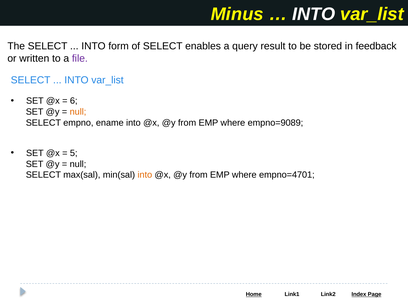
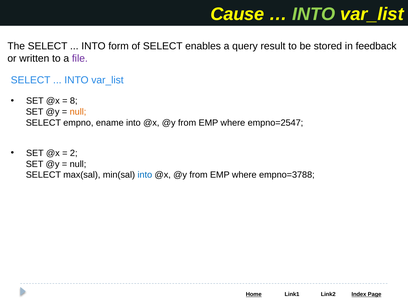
Minus: Minus -> Cause
INTO at (314, 14) colour: white -> light green
6: 6 -> 8
empno=9089: empno=9089 -> empno=2547
5: 5 -> 2
into at (145, 175) colour: orange -> blue
empno=4701: empno=4701 -> empno=3788
